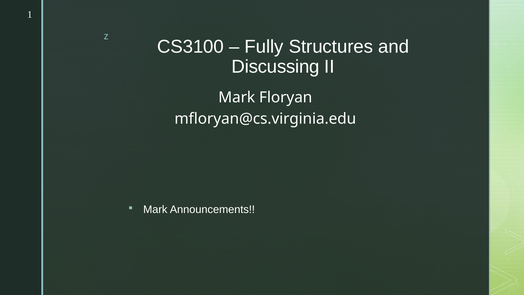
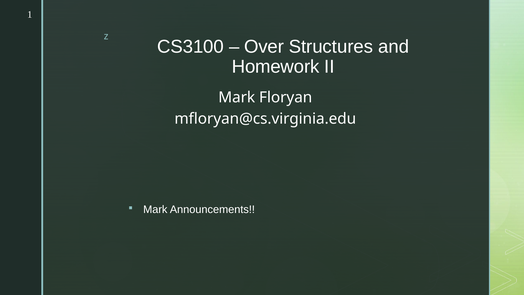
Fully: Fully -> Over
Discussing: Discussing -> Homework
